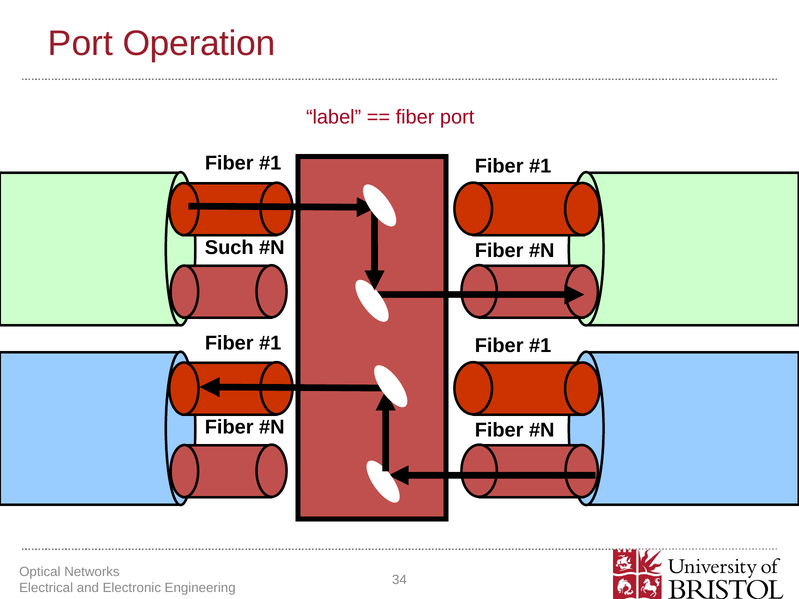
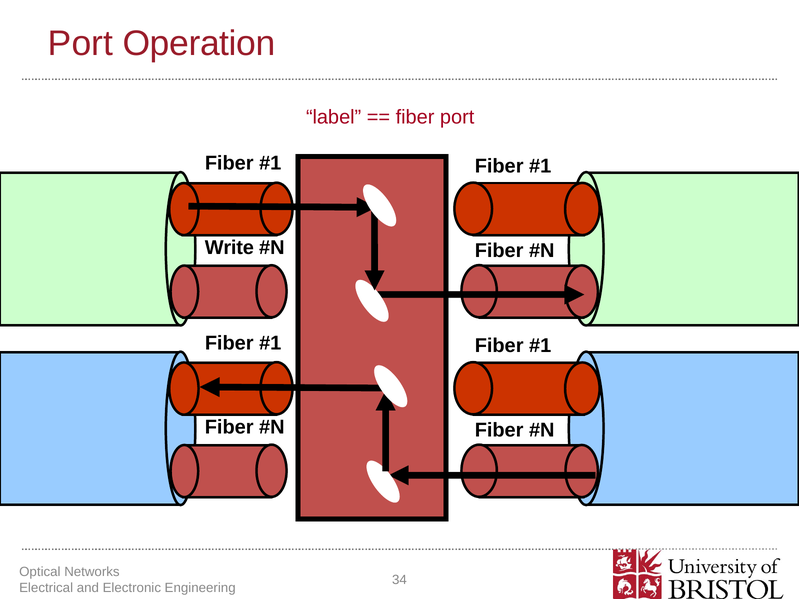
Such: Such -> Write
